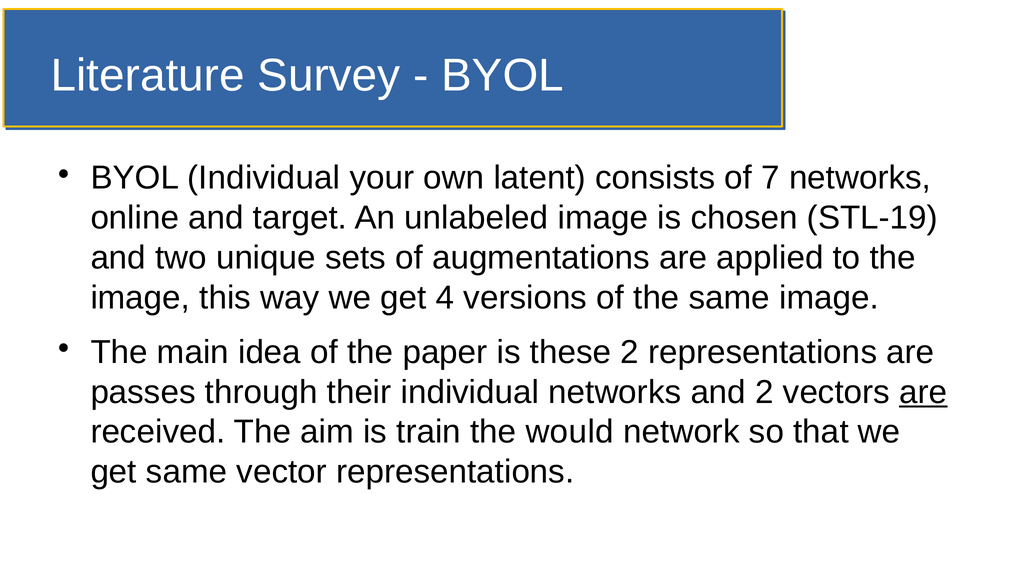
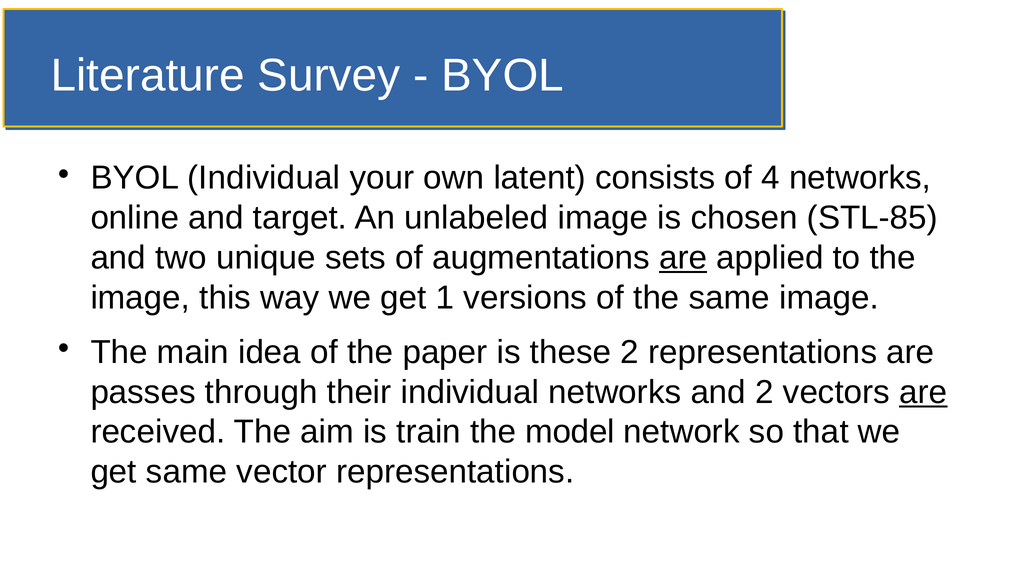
7: 7 -> 4
STL-19: STL-19 -> STL-85
are at (683, 258) underline: none -> present
4: 4 -> 1
would: would -> model
